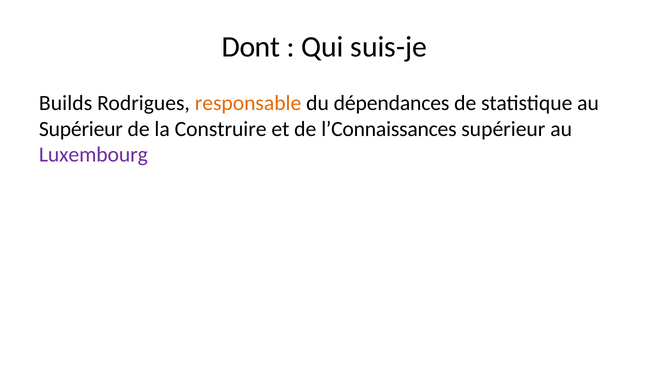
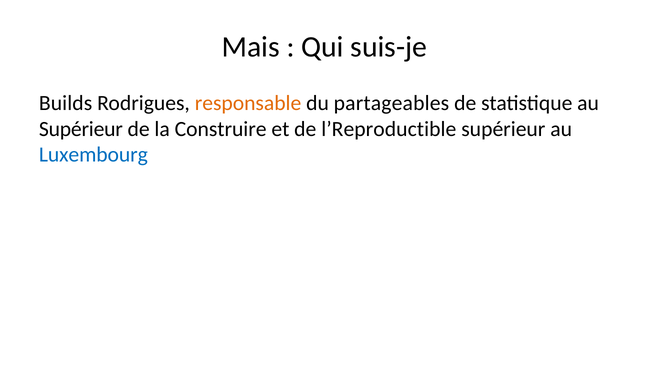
Dont: Dont -> Mais
dépendances: dépendances -> partageables
l’Connaissances: l’Connaissances -> l’Reproductible
Luxembourg colour: purple -> blue
